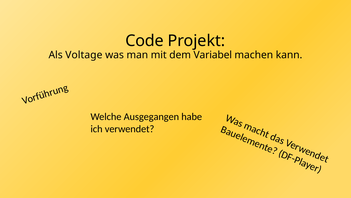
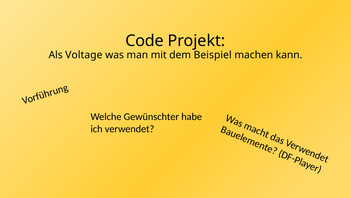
Variabel: Variabel -> Beispiel
Ausgegangen: Ausgegangen -> Gewünschter
